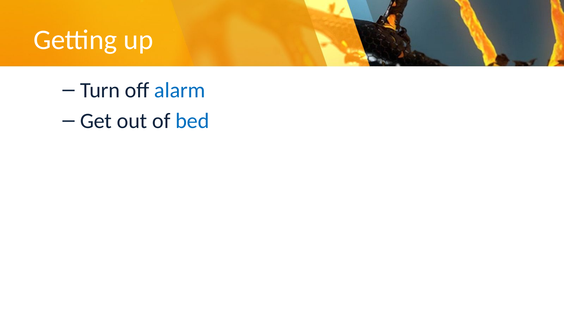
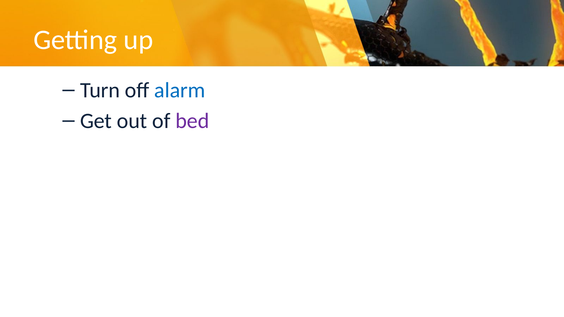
bed colour: blue -> purple
